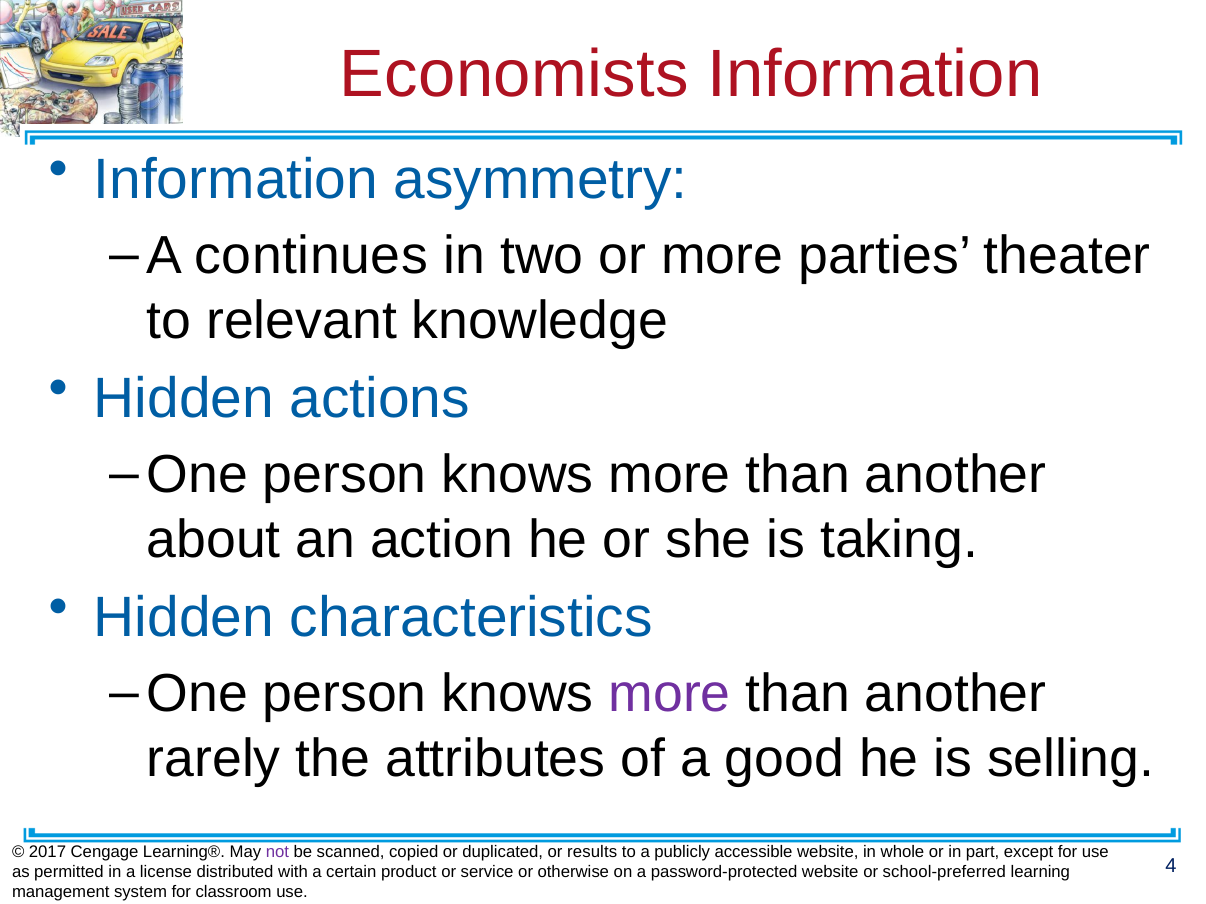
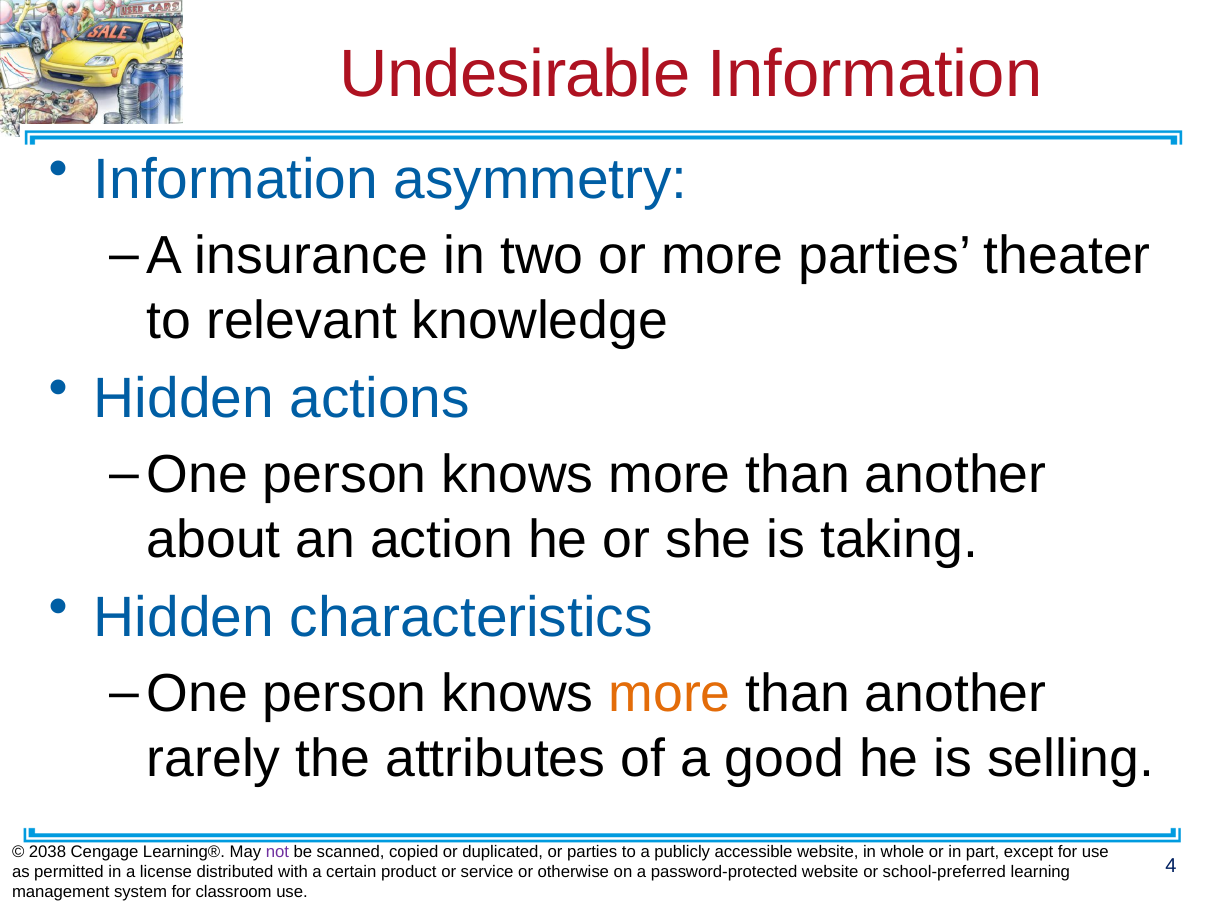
Economists: Economists -> Undesirable
continues: continues -> insurance
more at (670, 695) colour: purple -> orange
2017: 2017 -> 2038
or results: results -> parties
